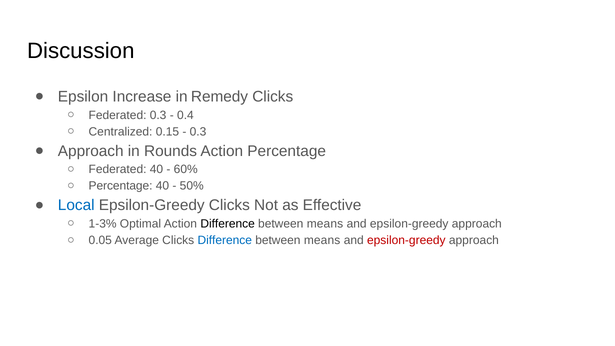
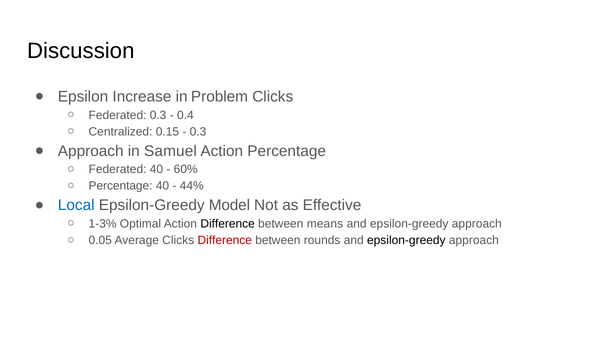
Remedy: Remedy -> Problem
Rounds: Rounds -> Samuel
50%: 50% -> 44%
Epsilon-Greedy Clicks: Clicks -> Model
Difference at (225, 240) colour: blue -> red
means at (322, 240): means -> rounds
epsilon-greedy at (406, 240) colour: red -> black
